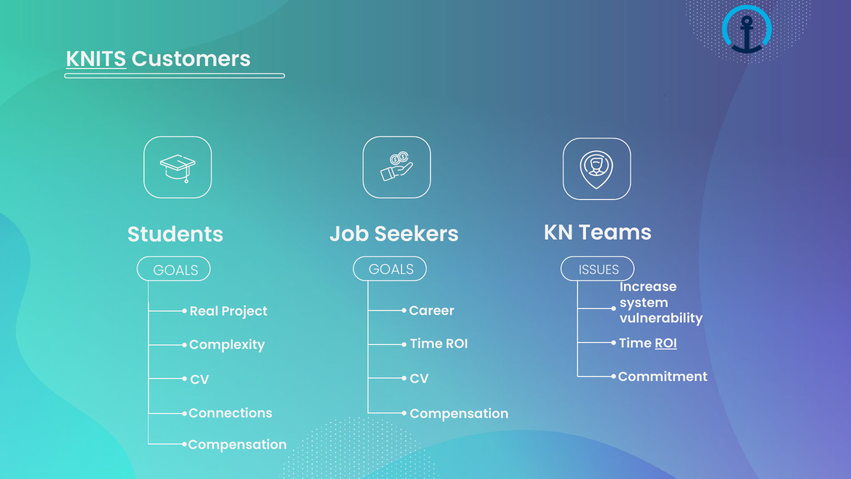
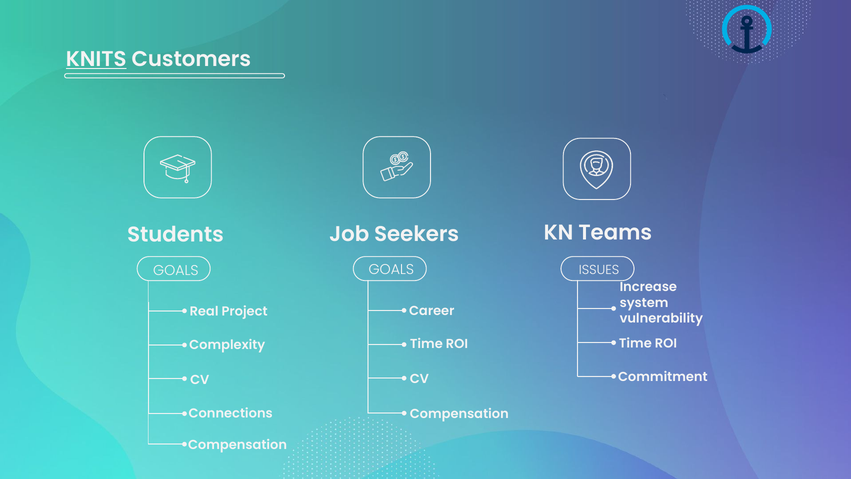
ROI at (666, 343) underline: present -> none
